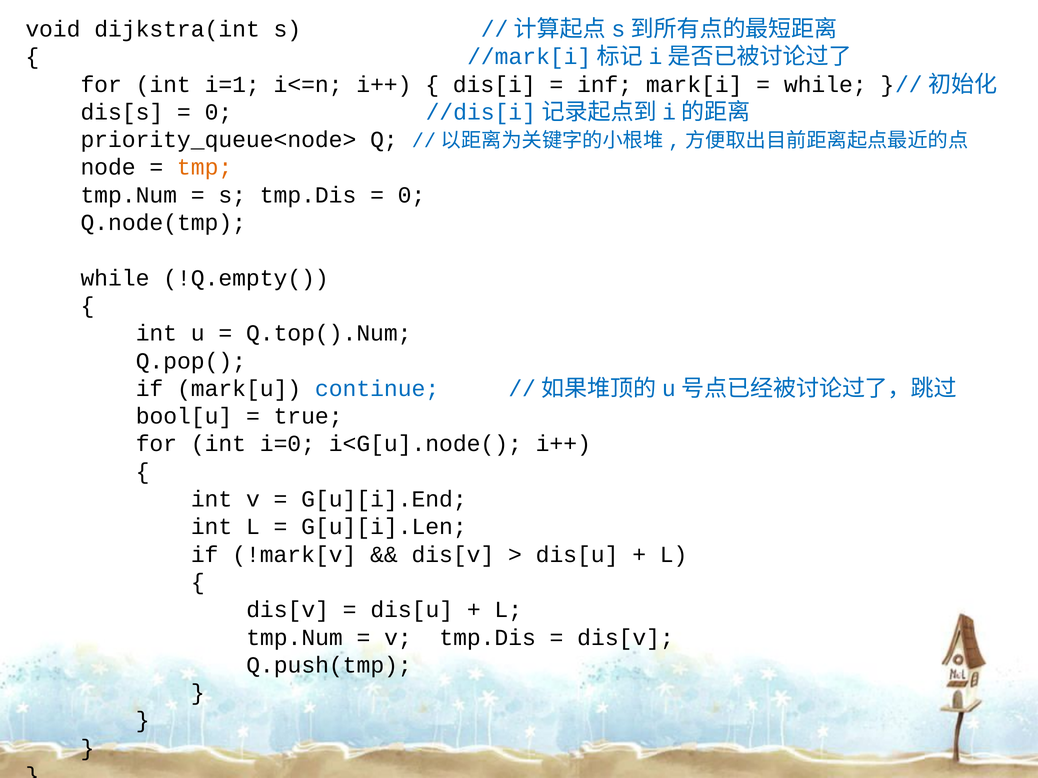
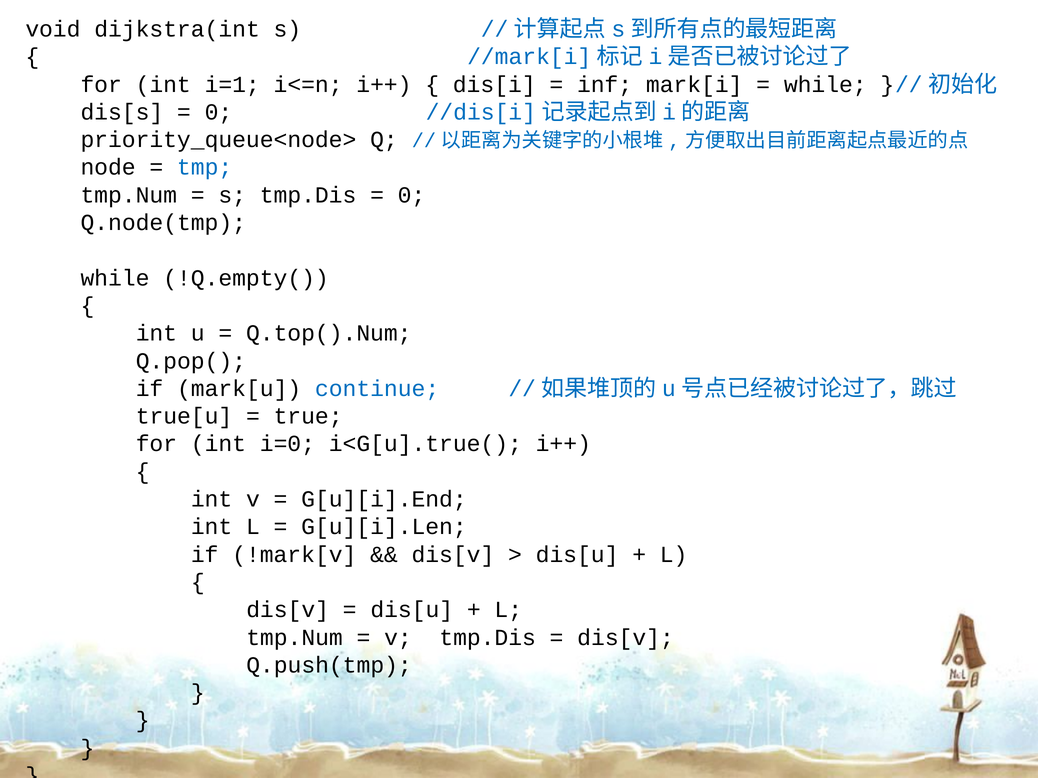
tmp colour: orange -> blue
bool[u: bool[u -> true[u
i<G[u].node(: i<G[u].node( -> i<G[u].true(
